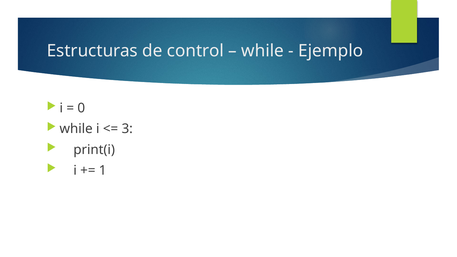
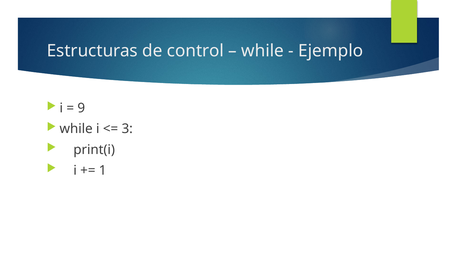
0: 0 -> 9
